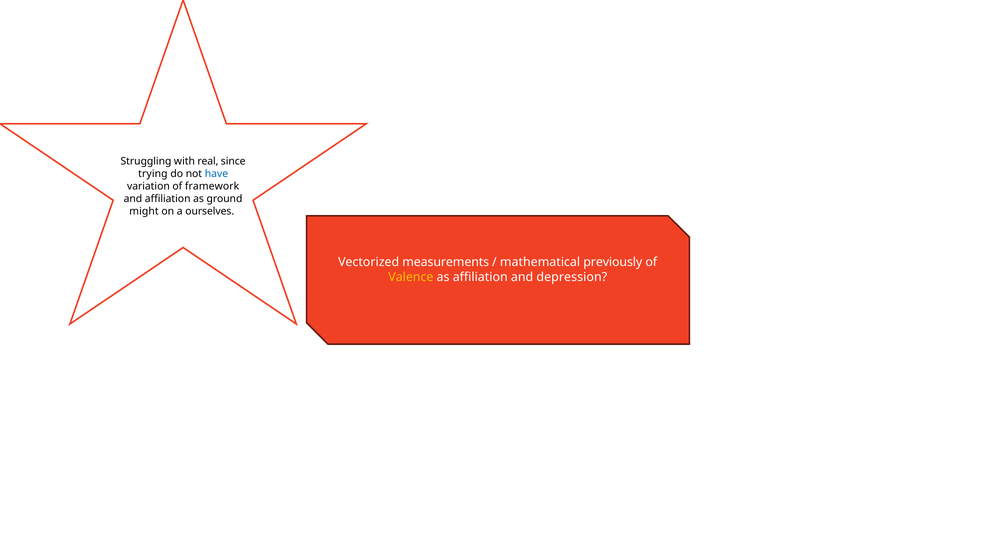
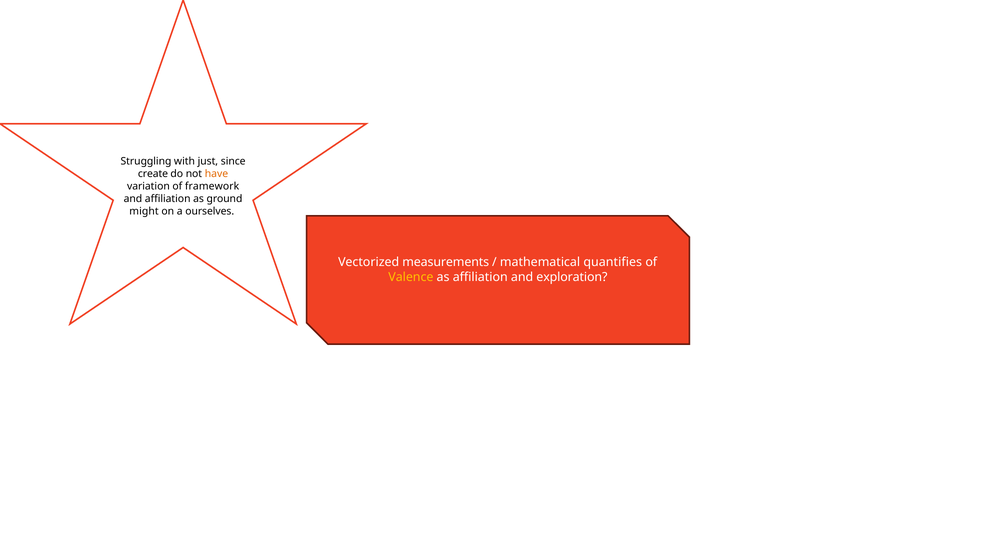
real: real -> just
trying: trying -> create
have colour: blue -> orange
previously: previously -> quantifies
depression: depression -> exploration
